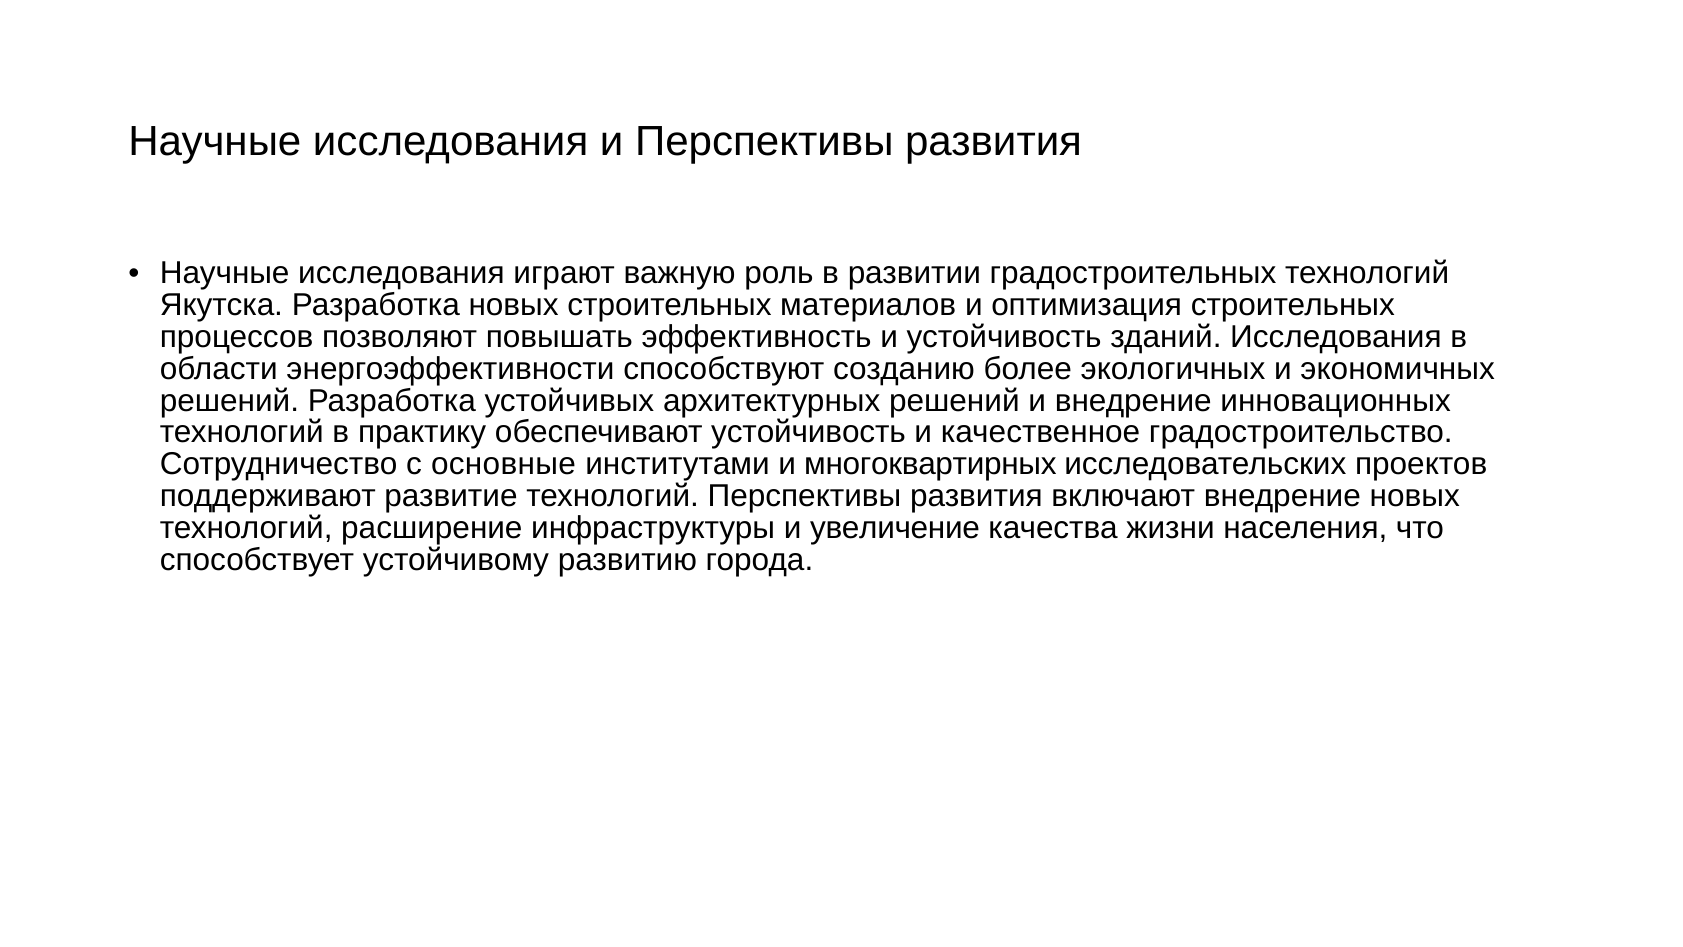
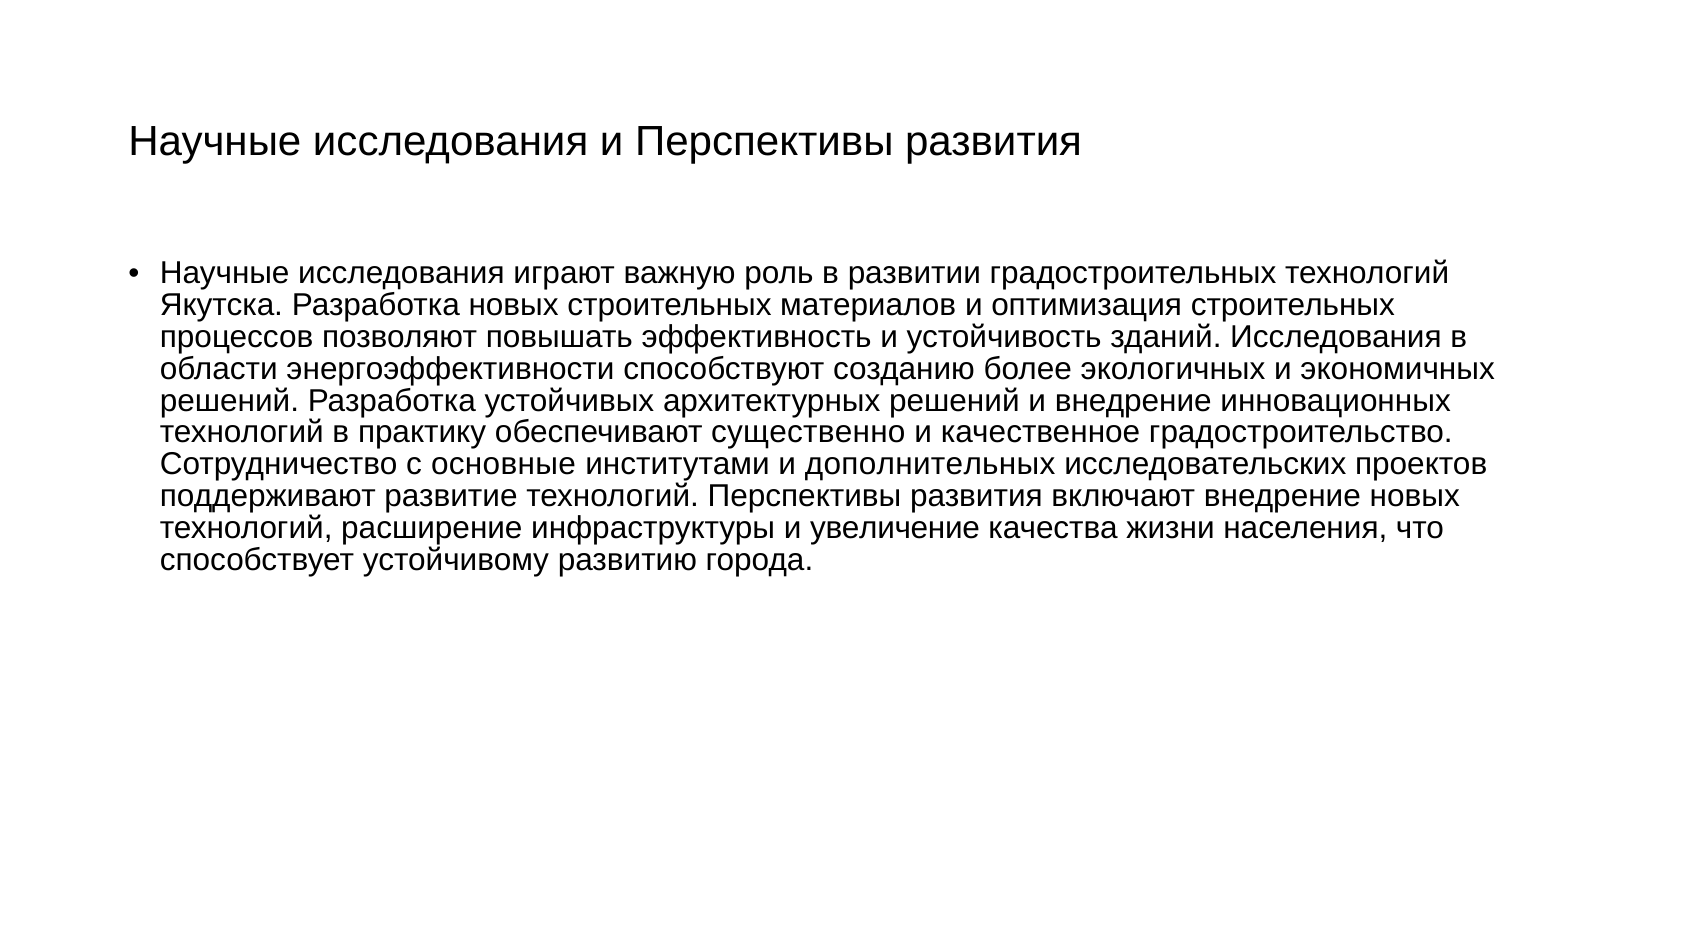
обеспечивают устойчивость: устойчивость -> существенно
многоквартирных: многоквартирных -> дополнительных
